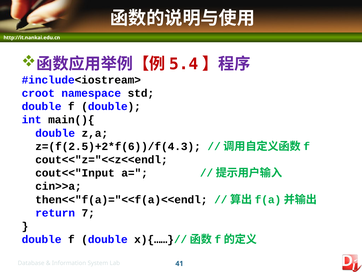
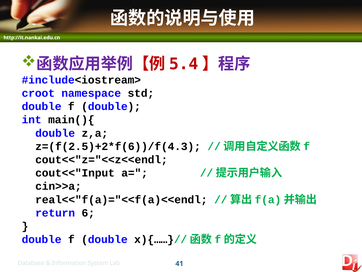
then<<"f(a)="<<f(a)<<endl: then<<"f(a)="<<f(a)<<endl -> real<<"f(a)="<<f(a)<<endl
7: 7 -> 6
